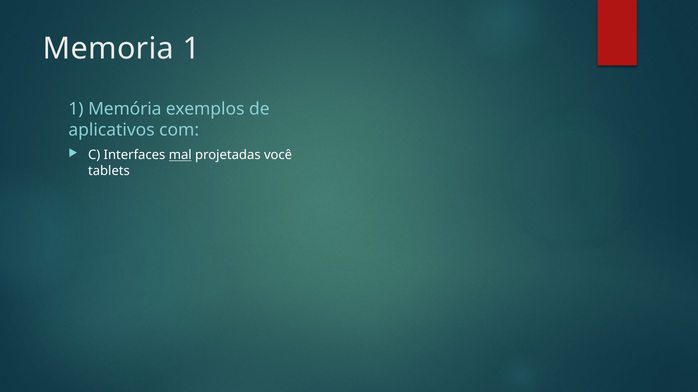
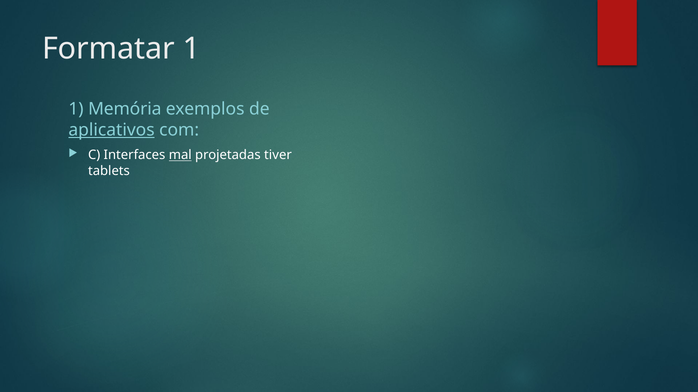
Memoria: Memoria -> Formatar
aplicativos underline: none -> present
você: você -> tiver
